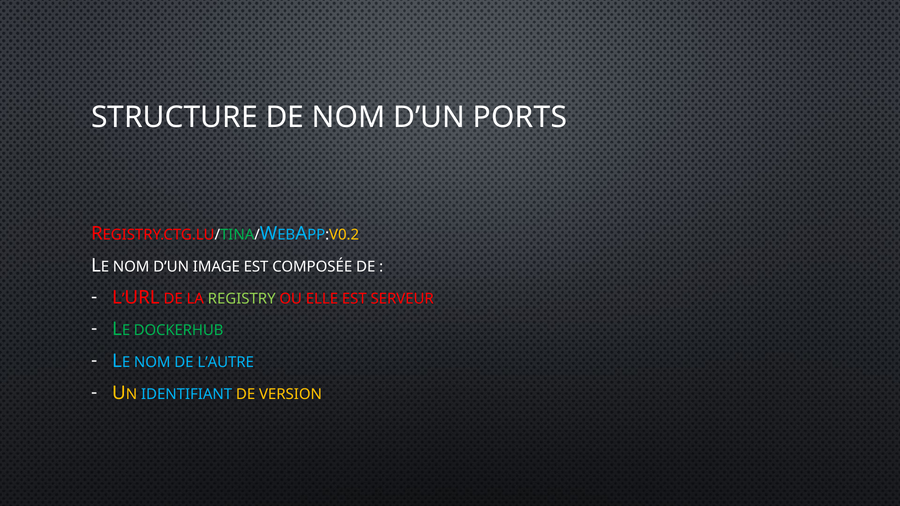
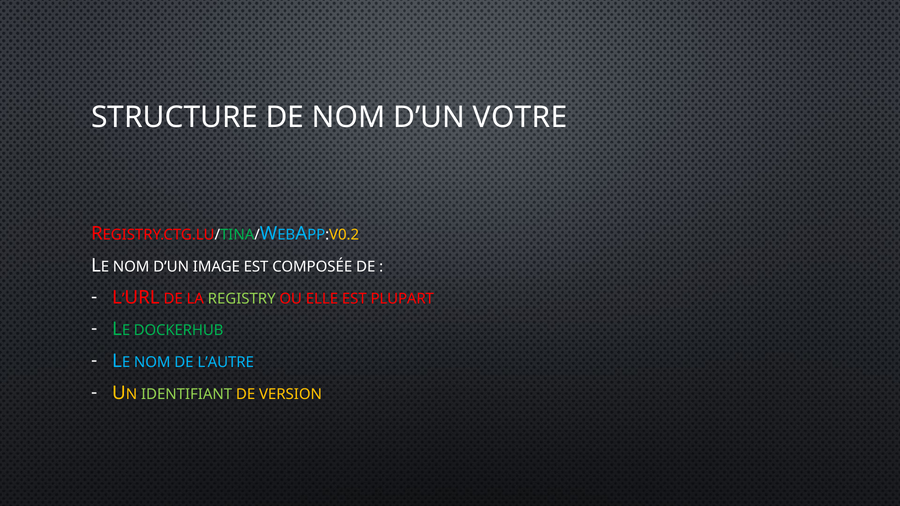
PORTS: PORTS -> VOTRE
SERVEUR: SERVEUR -> PLUPART
IDENTIFIANT colour: light blue -> light green
